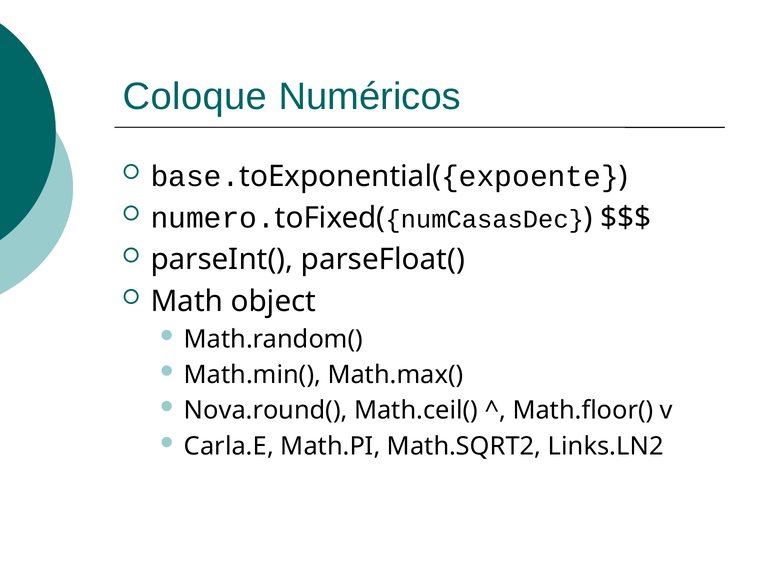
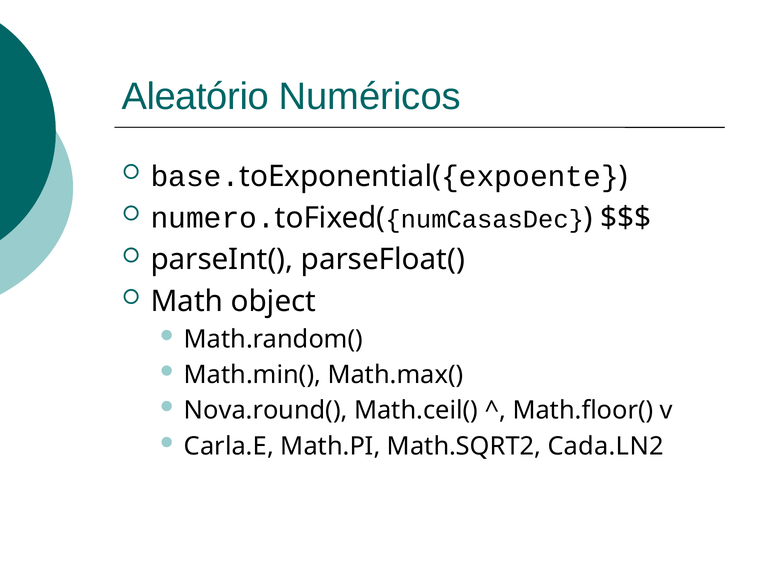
Coloque: Coloque -> Aleatório
Links.LN2: Links.LN2 -> Cada.LN2
